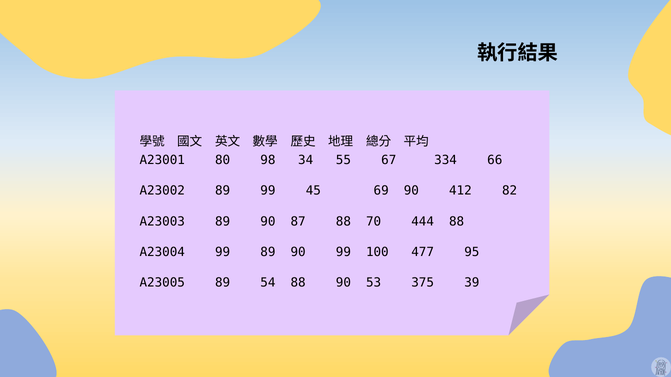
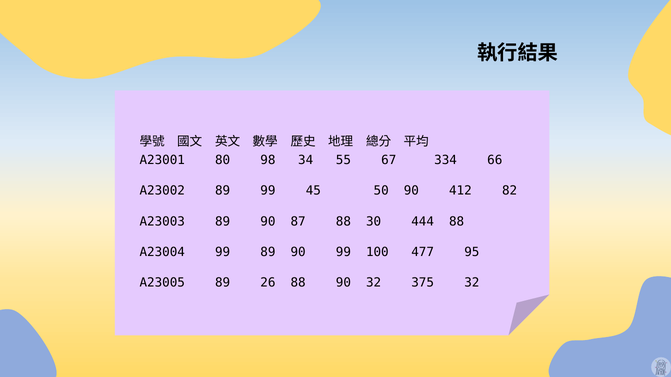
69: 69 -> 50
70: 70 -> 30
54: 54 -> 26
90 53: 53 -> 32
375 39: 39 -> 32
